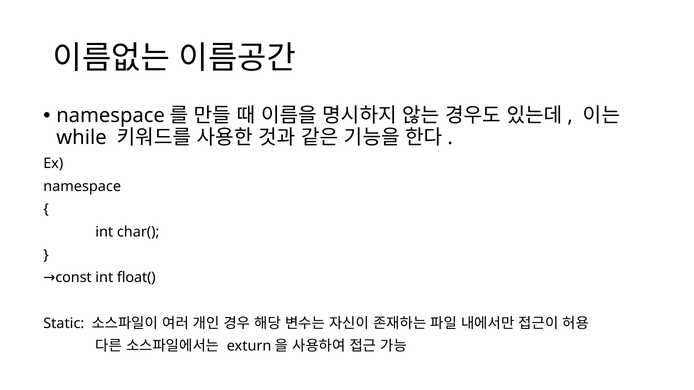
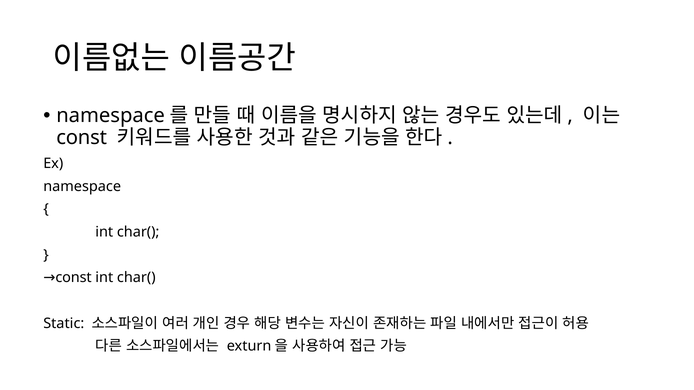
while at (81, 138): while -> const
float( at (136, 278): float( -> char(
